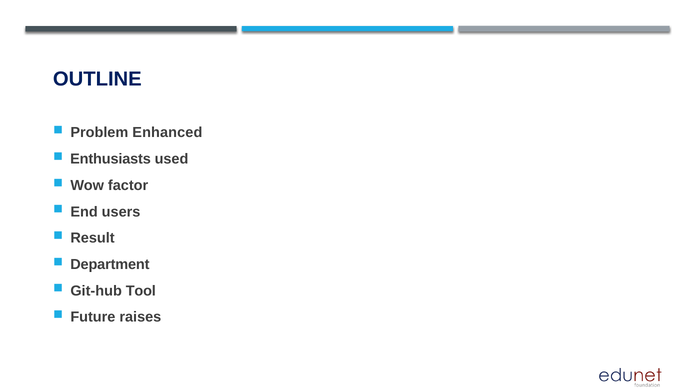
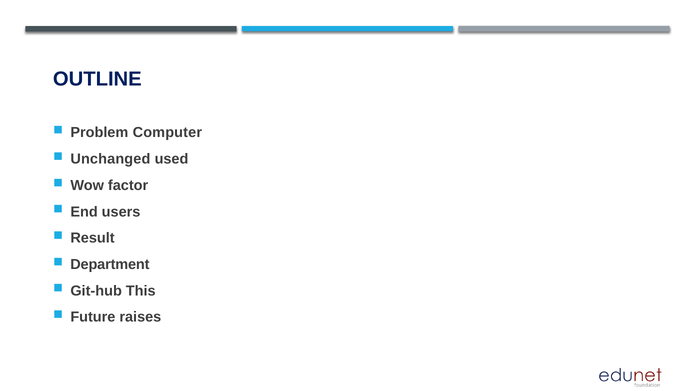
Enhanced: Enhanced -> Computer
Enthusiasts: Enthusiasts -> Unchanged
Tool: Tool -> This
